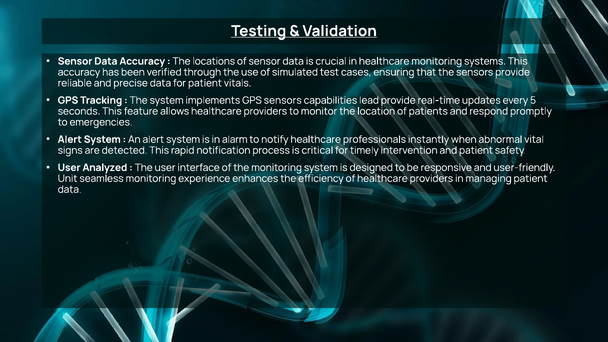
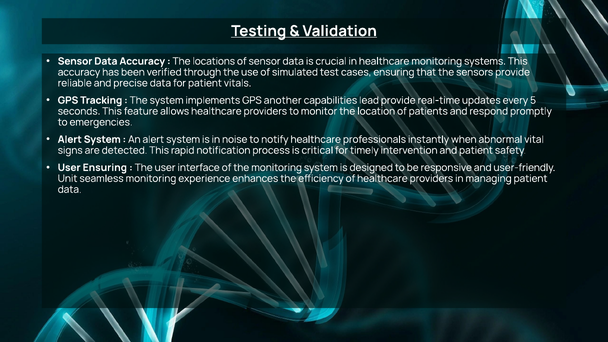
GPS sensors: sensors -> another
alarm: alarm -> noise
User Analyzed: Analyzed -> Ensuring
